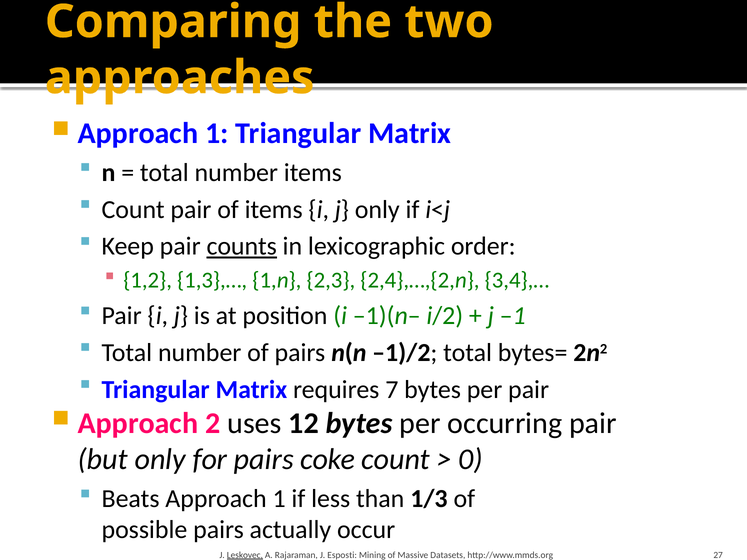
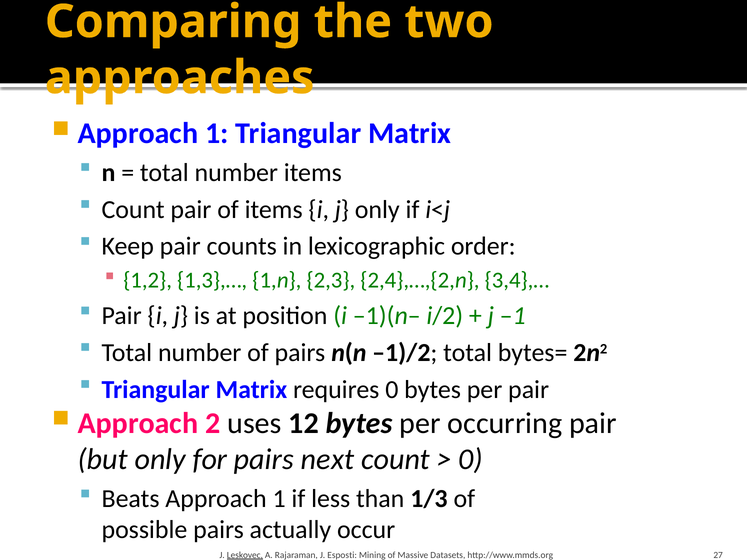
counts underline: present -> none
requires 7: 7 -> 0
coke: coke -> next
